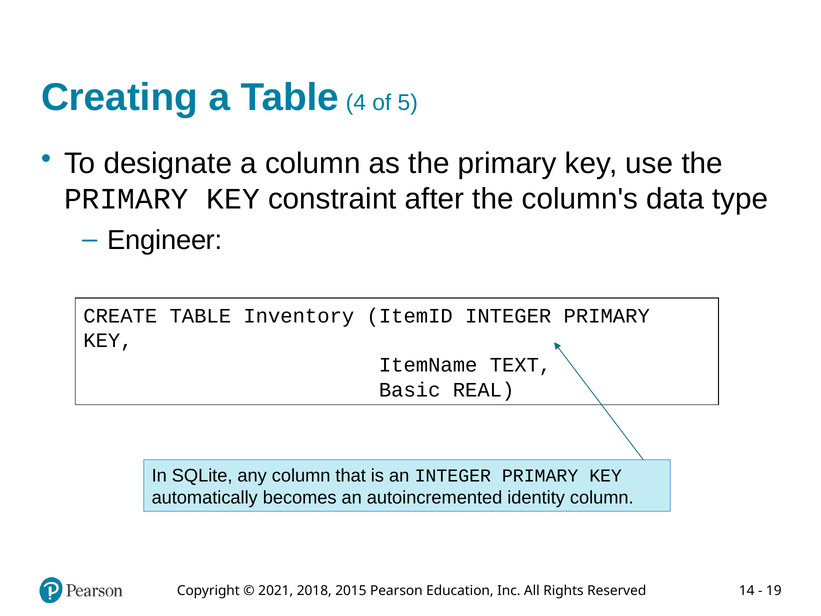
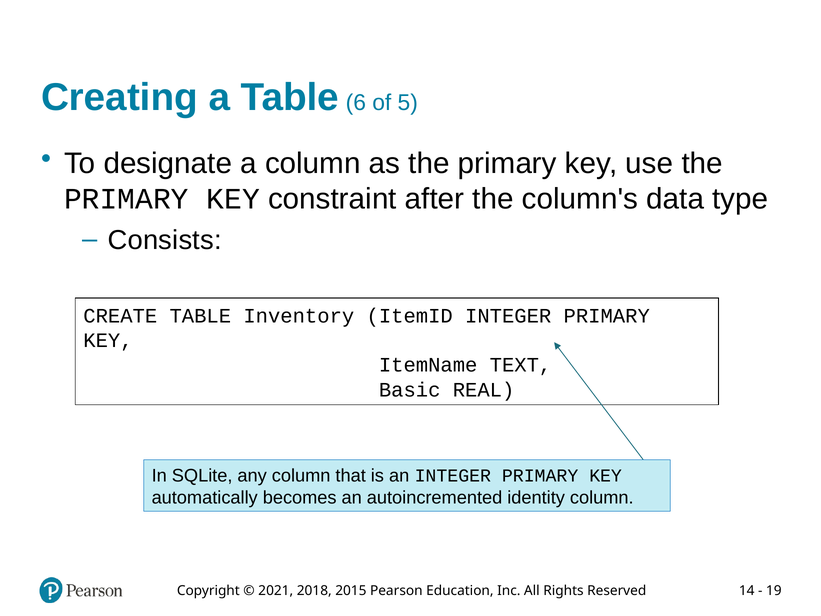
4: 4 -> 6
Engineer: Engineer -> Consists
